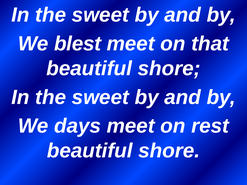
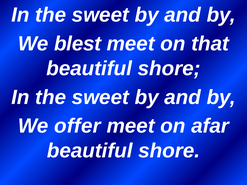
days: days -> offer
rest: rest -> afar
